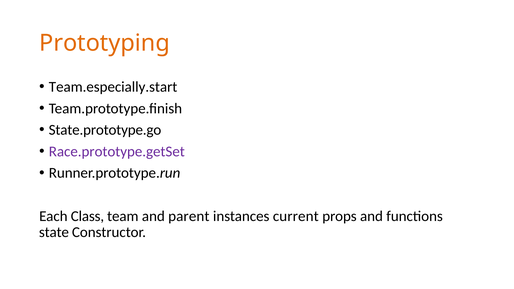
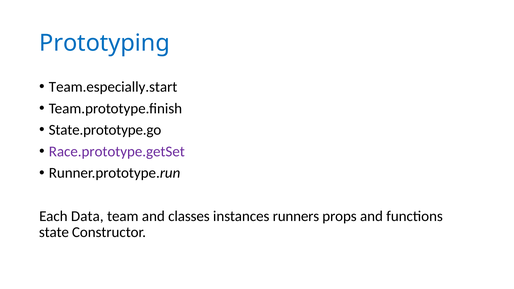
Prototyping colour: orange -> blue
Class: Class -> Data
parent: parent -> classes
current: current -> runners
